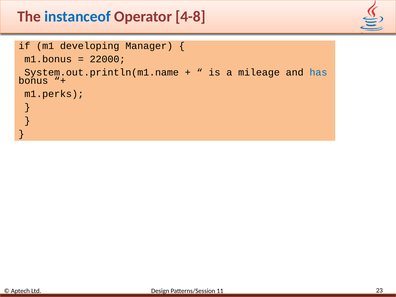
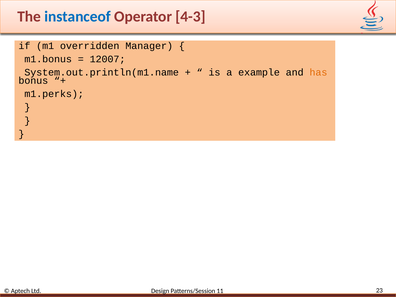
4-8: 4-8 -> 4-3
developing: developing -> overridden
22000: 22000 -> 12007
mileage: mileage -> example
has colour: blue -> orange
